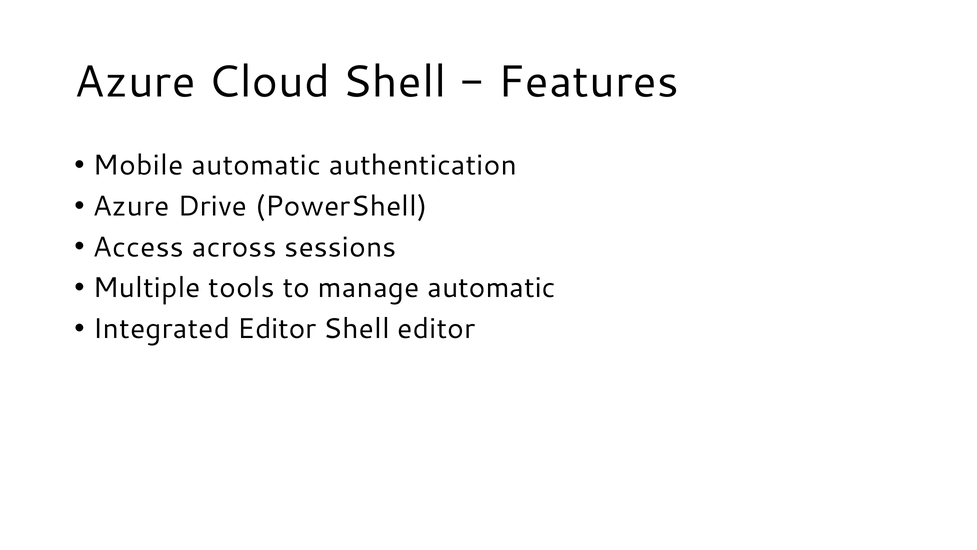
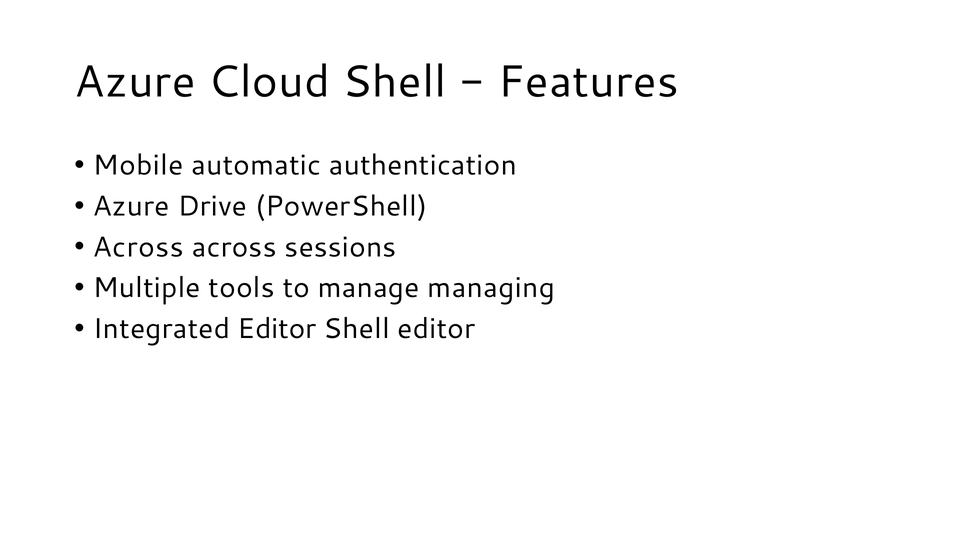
Access at (138, 247): Access -> Across
manage automatic: automatic -> managing
